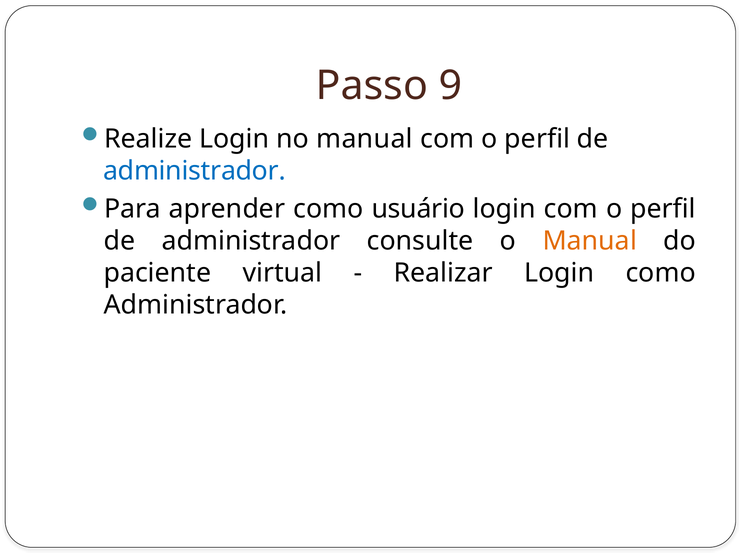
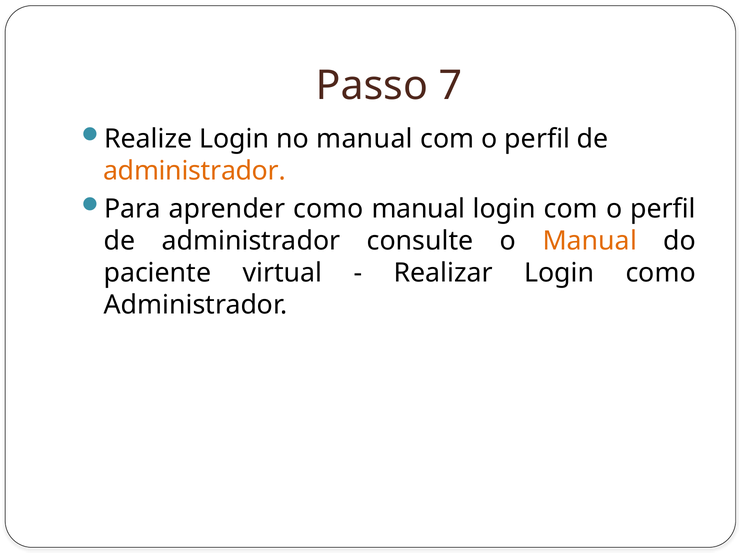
9: 9 -> 7
administrador at (195, 171) colour: blue -> orange
como usuário: usuário -> manual
